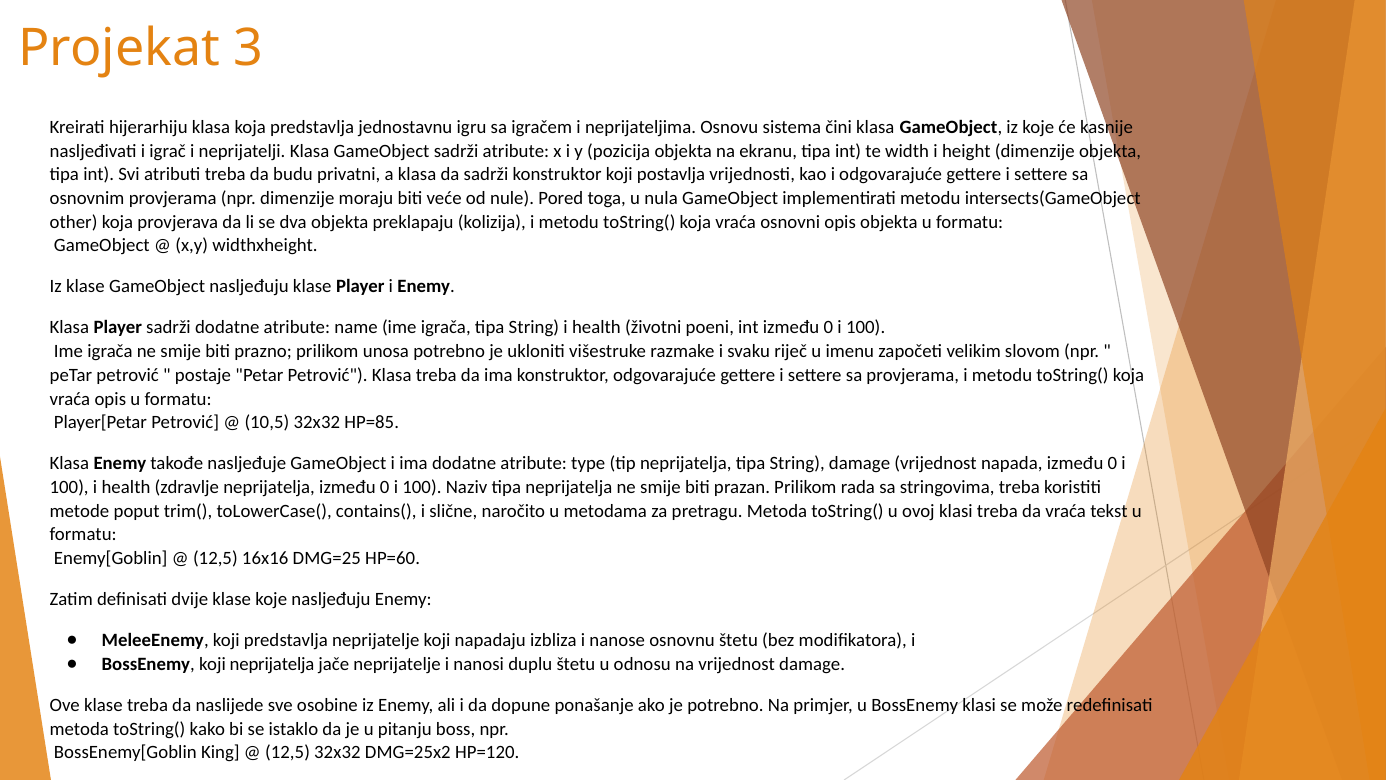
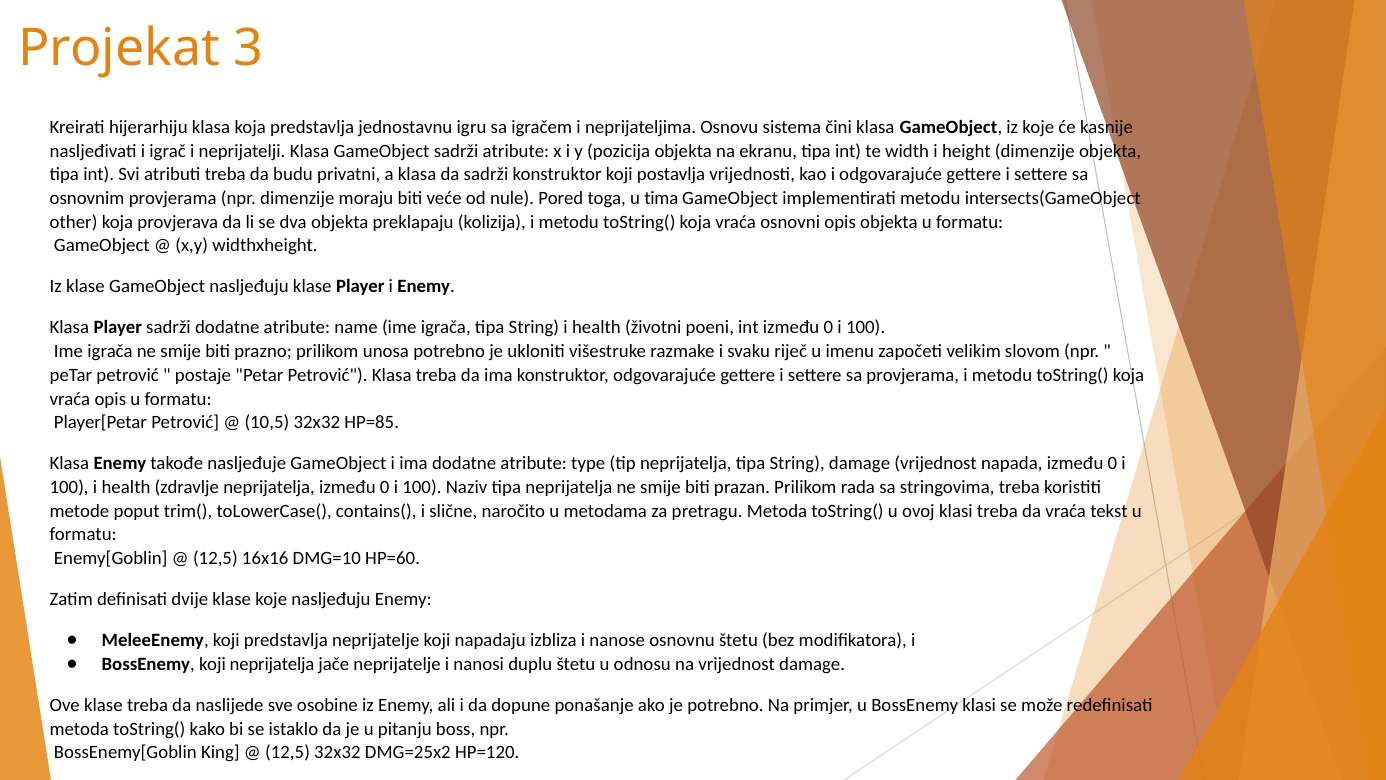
nula: nula -> tima
DMG=25: DMG=25 -> DMG=10
